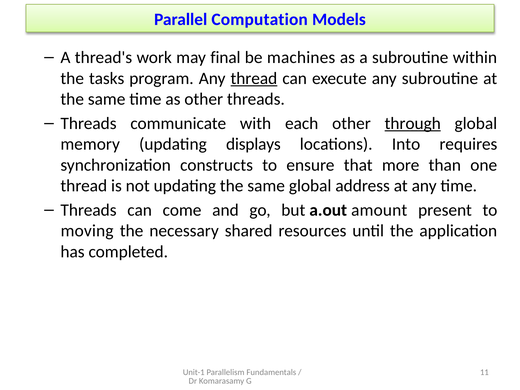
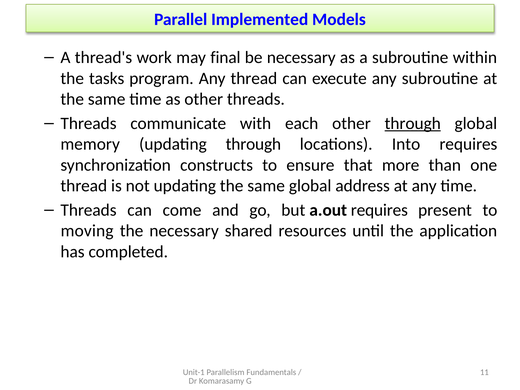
Computation: Computation -> Implemented
be machines: machines -> necessary
thread at (254, 78) underline: present -> none
updating displays: displays -> through
a.out amount: amount -> requires
